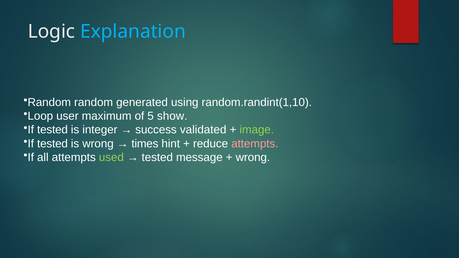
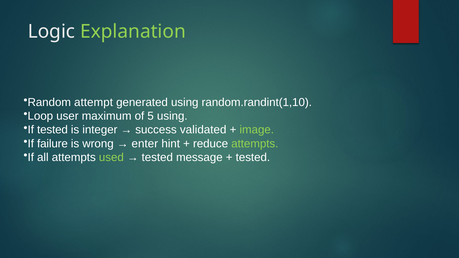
Explanation colour: light blue -> light green
Random random: random -> attempt
5 show: show -> using
tested at (52, 144): tested -> failure
times: times -> enter
attempts at (255, 144) colour: pink -> light green
wrong at (253, 157): wrong -> tested
